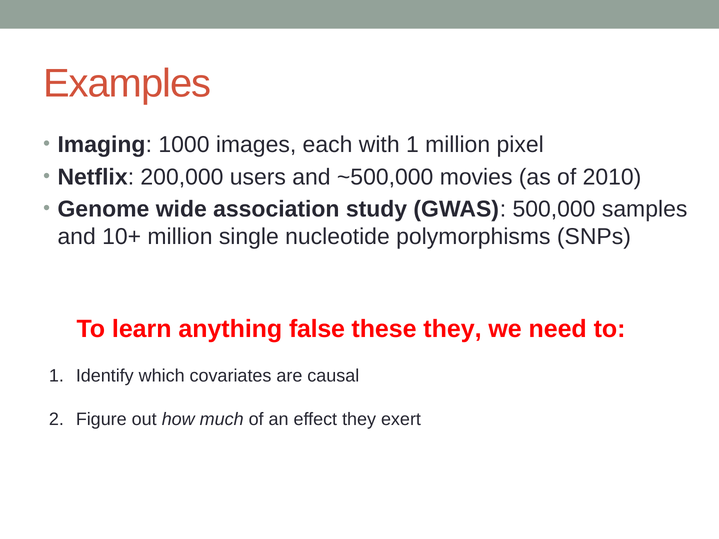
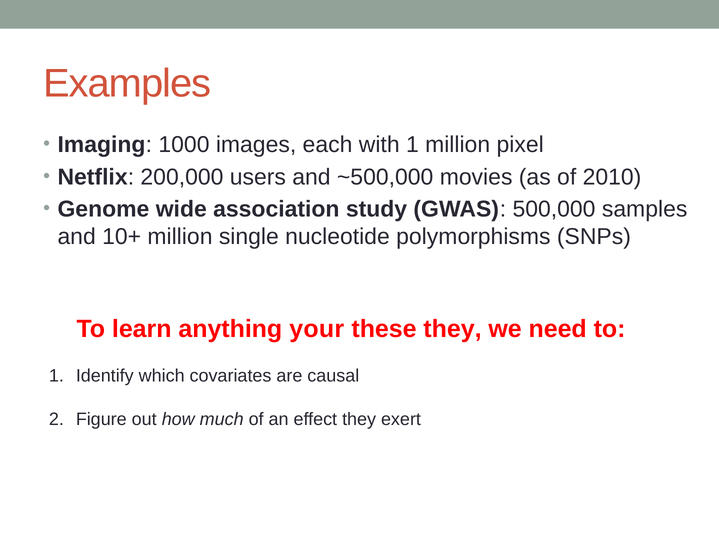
false: false -> your
